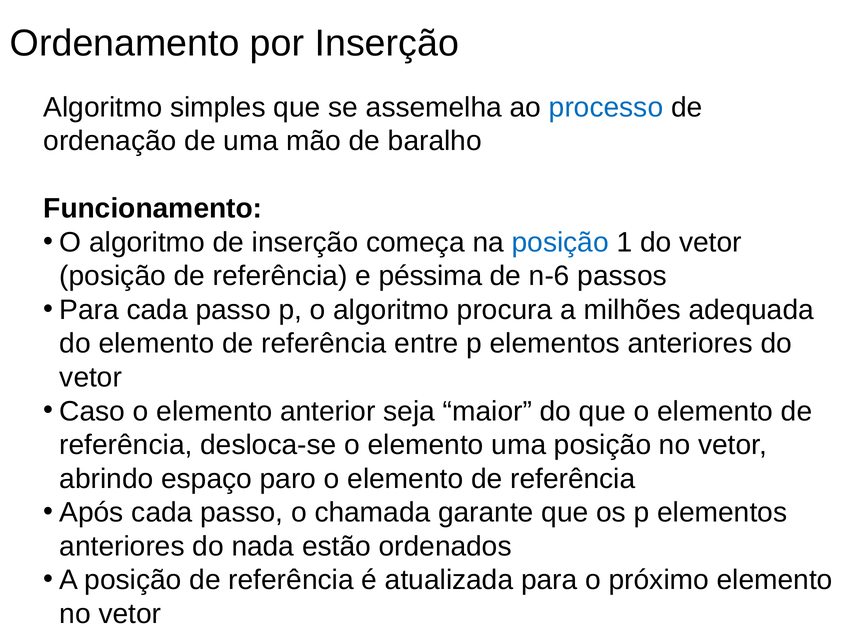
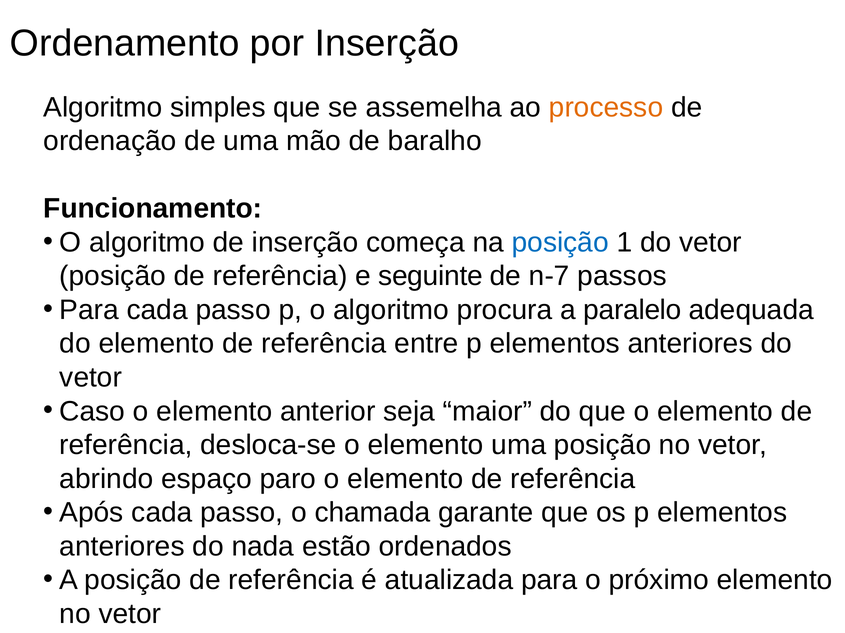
processo colour: blue -> orange
péssima: péssima -> seguinte
n-6: n-6 -> n-7
milhões: milhões -> paralelo
